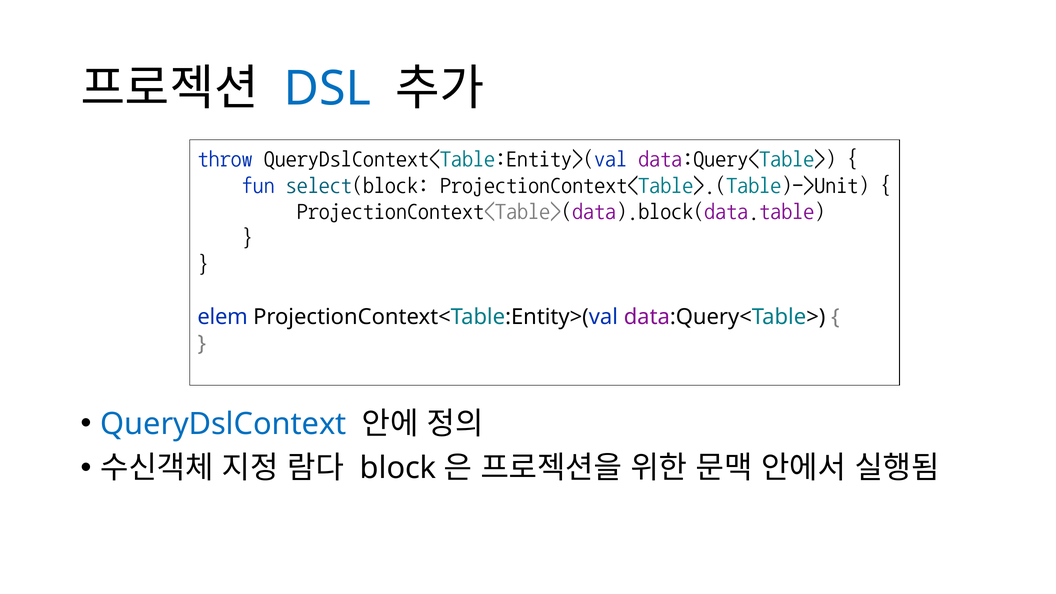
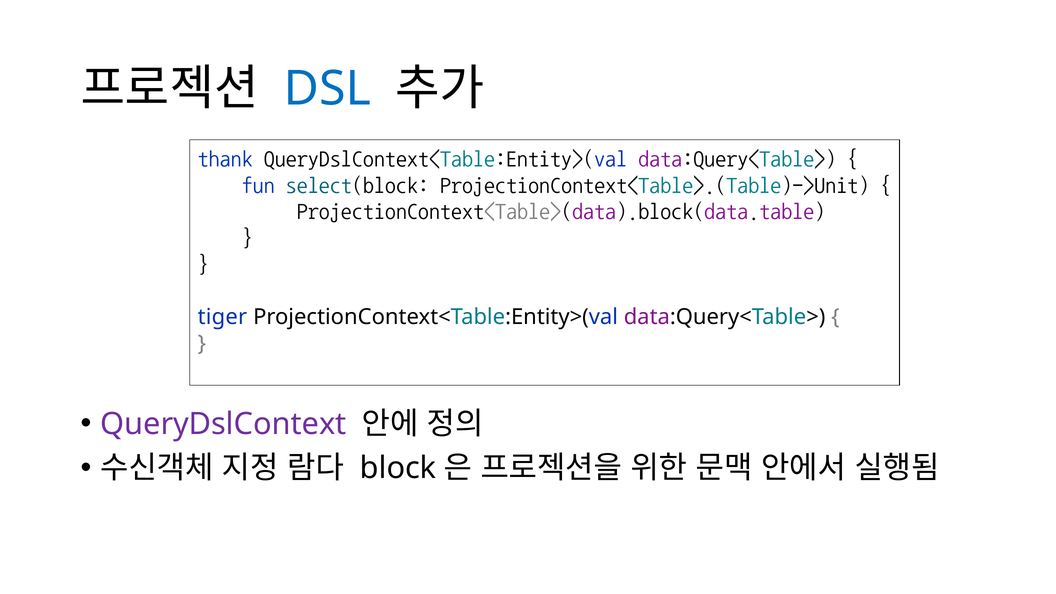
throw: throw -> thank
elem: elem -> tiger
QueryDslContext colour: blue -> purple
